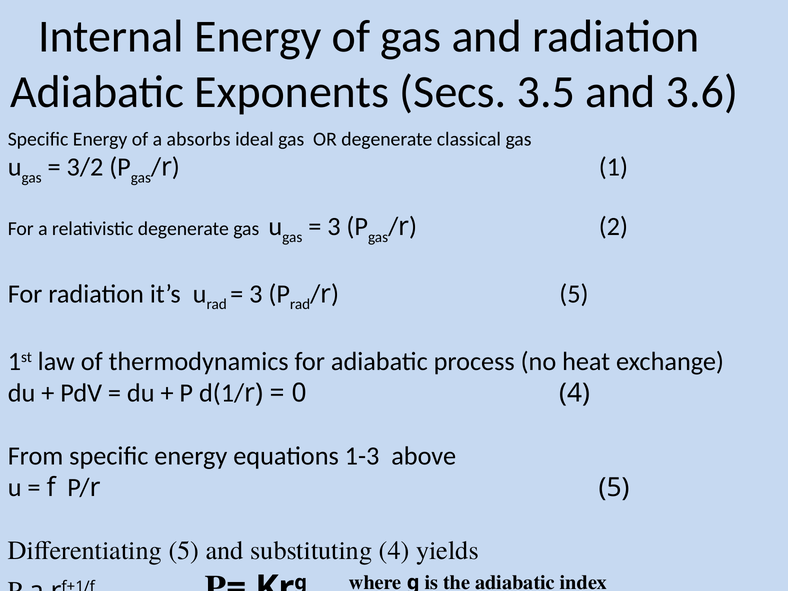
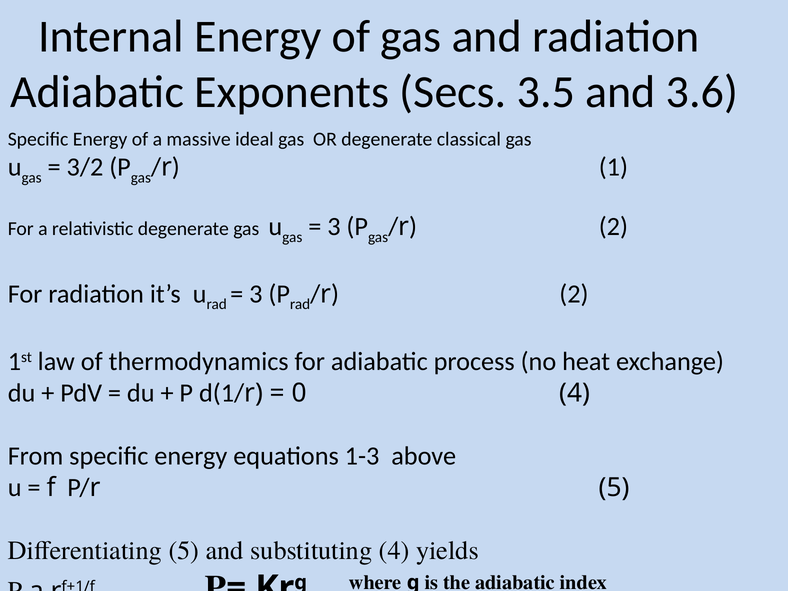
absorbs: absorbs -> massive
5 at (574, 294): 5 -> 2
